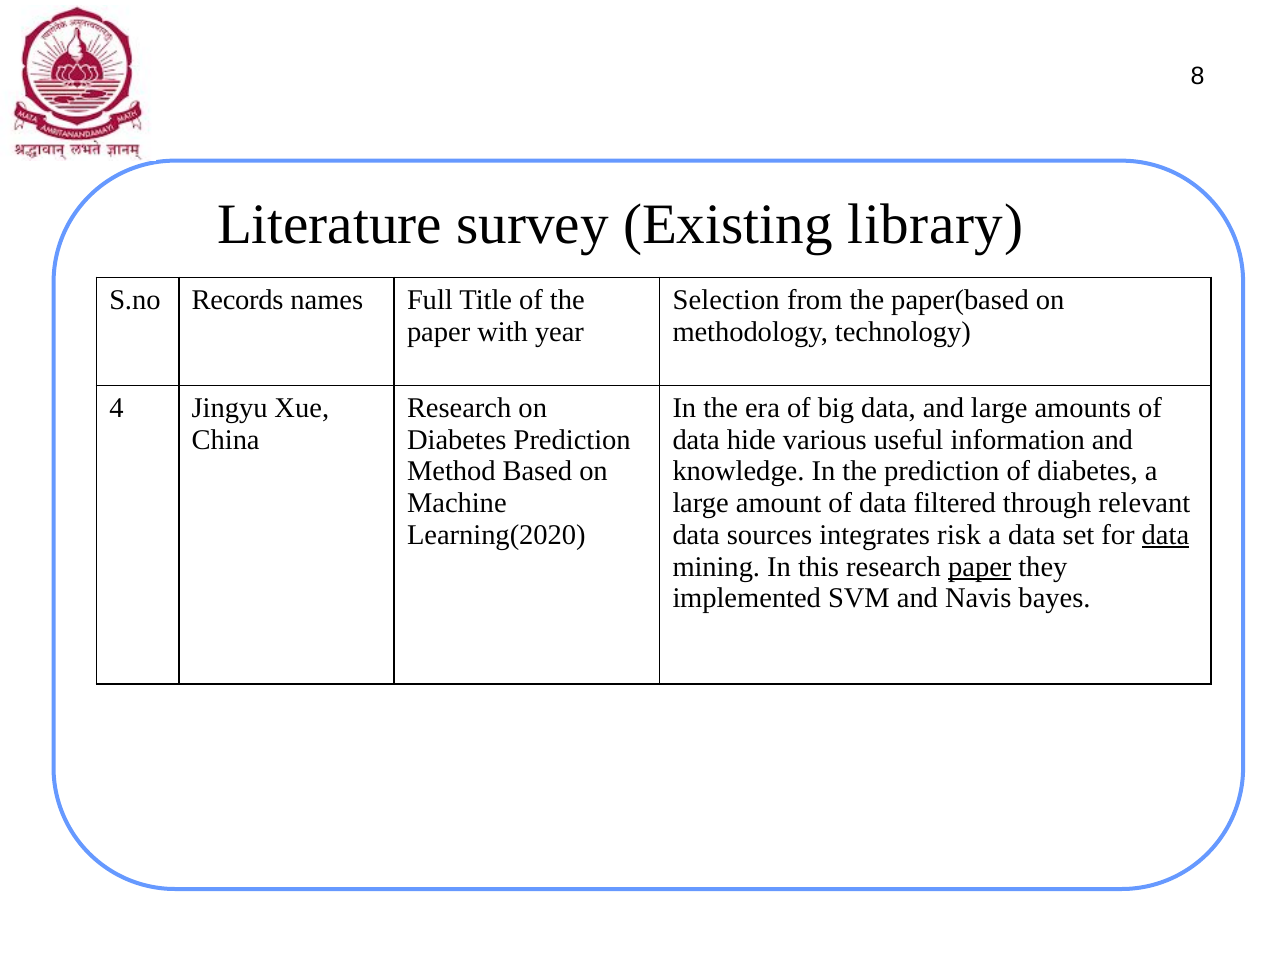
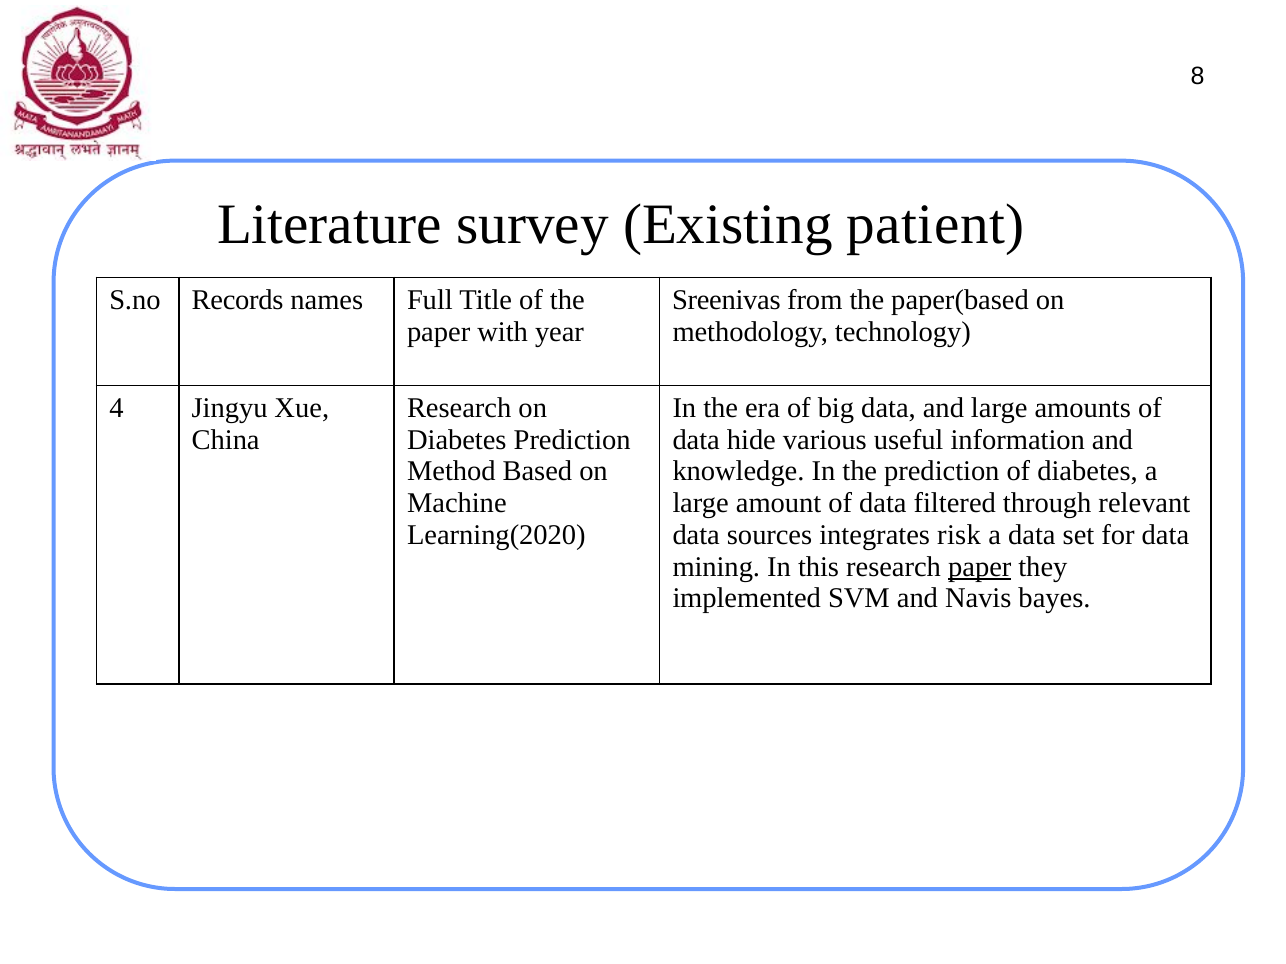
library: library -> patient
Selection: Selection -> Sreenivas
data at (1165, 535) underline: present -> none
